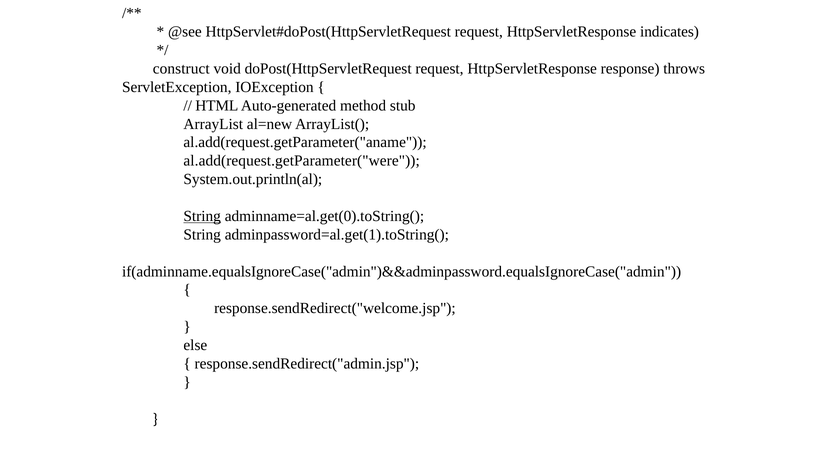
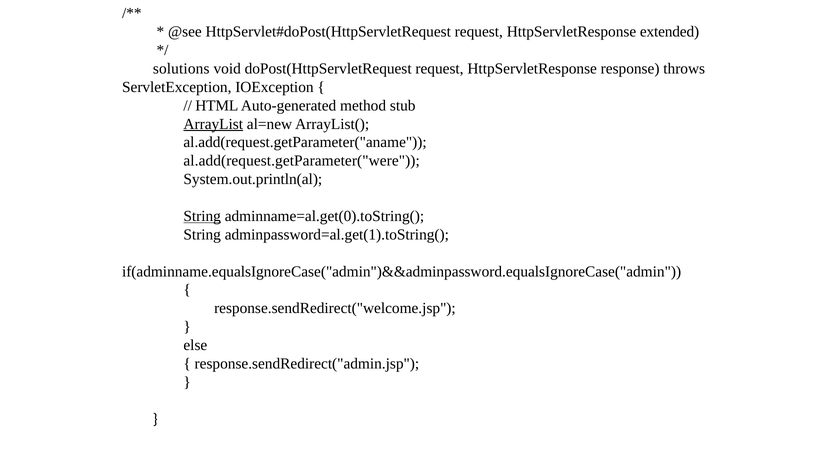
indicates: indicates -> extended
construct: construct -> solutions
ArrayList underline: none -> present
